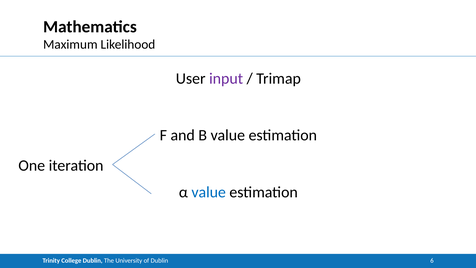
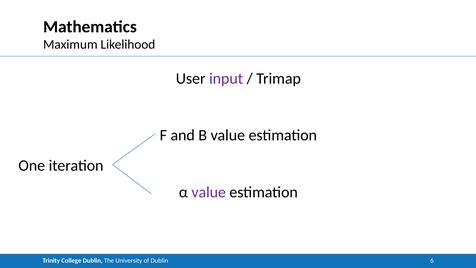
value at (209, 192) colour: blue -> purple
